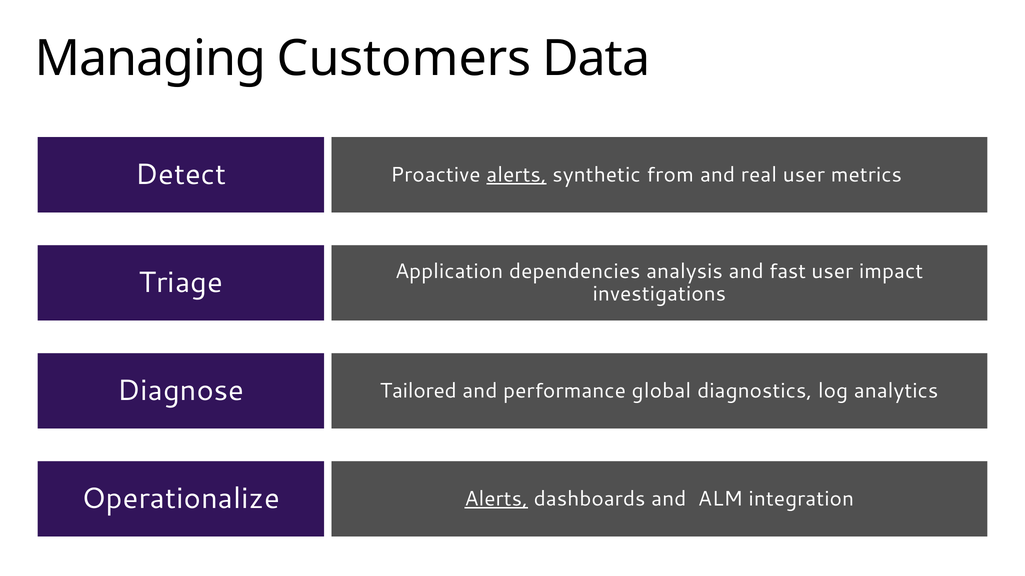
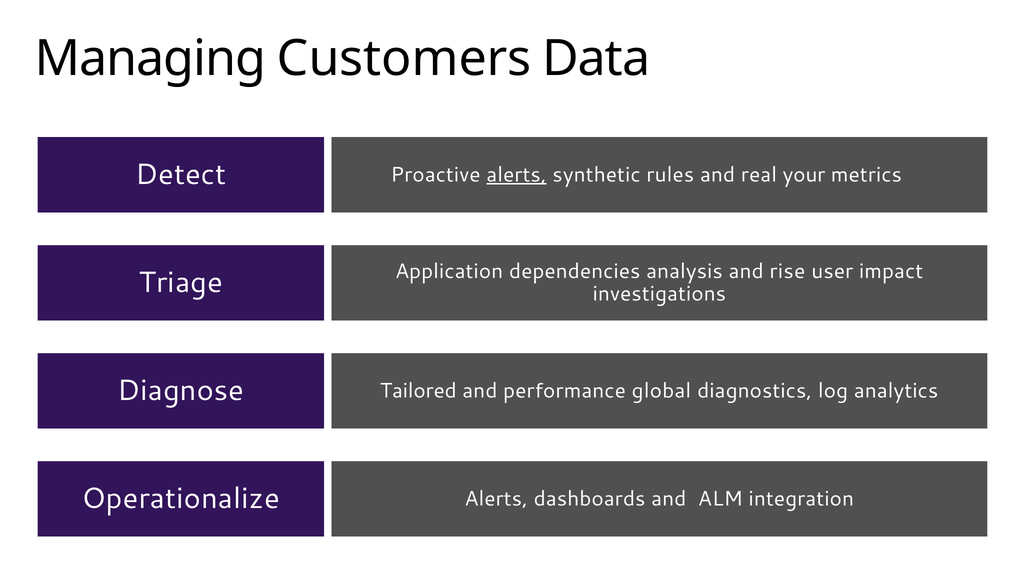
from: from -> rules
real user: user -> your
fast: fast -> rise
Alerts at (496, 499) underline: present -> none
